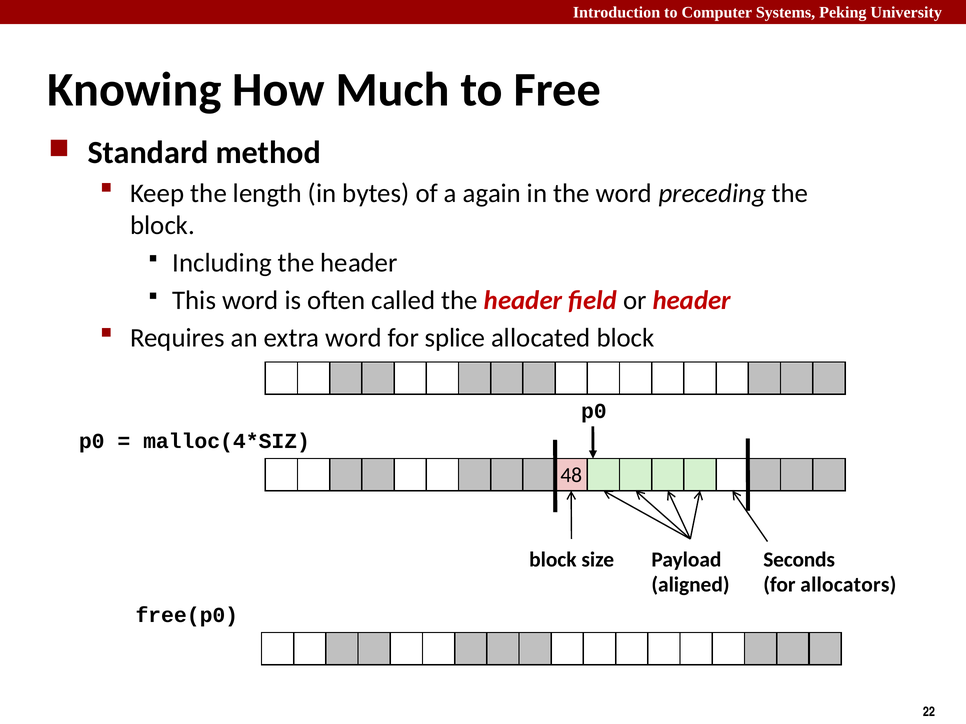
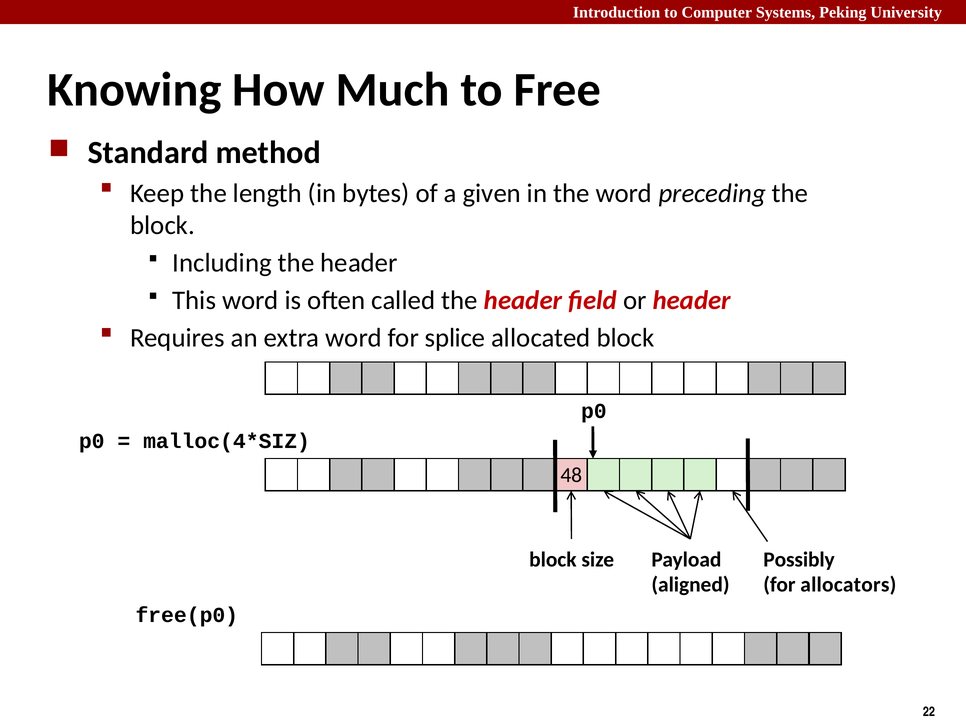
again: again -> given
Seconds: Seconds -> Possibly
